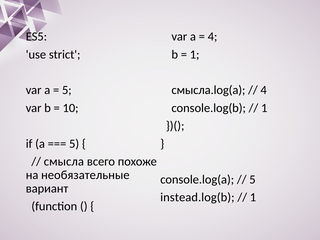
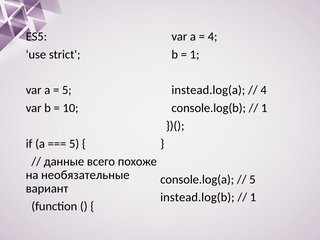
смысла.log(a: смысла.log(a -> instead.log(a
смысла: смысла -> данные
